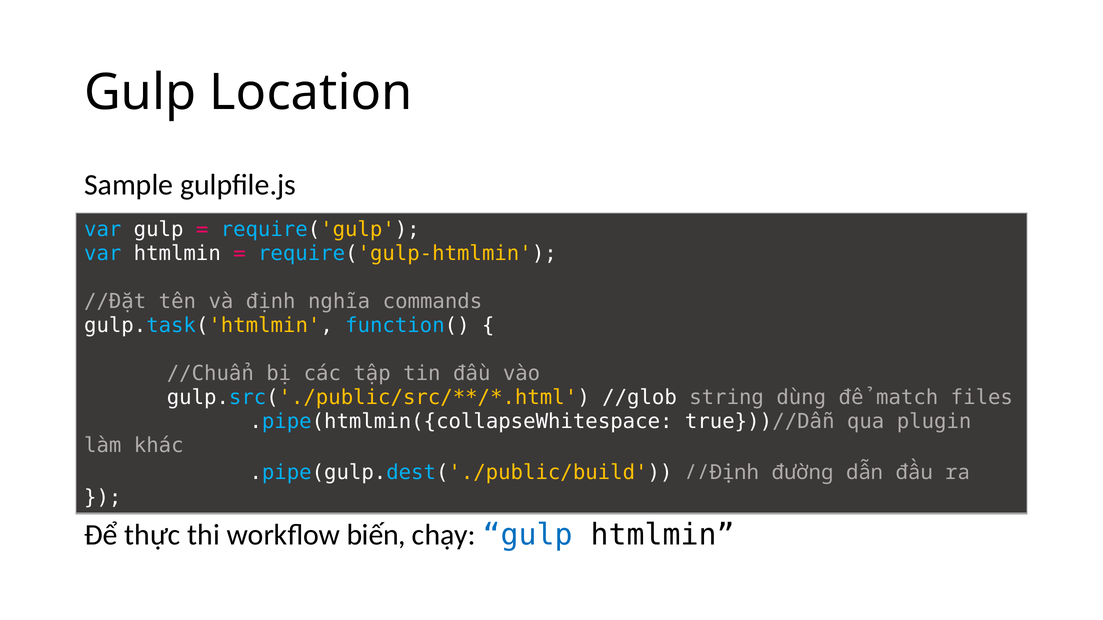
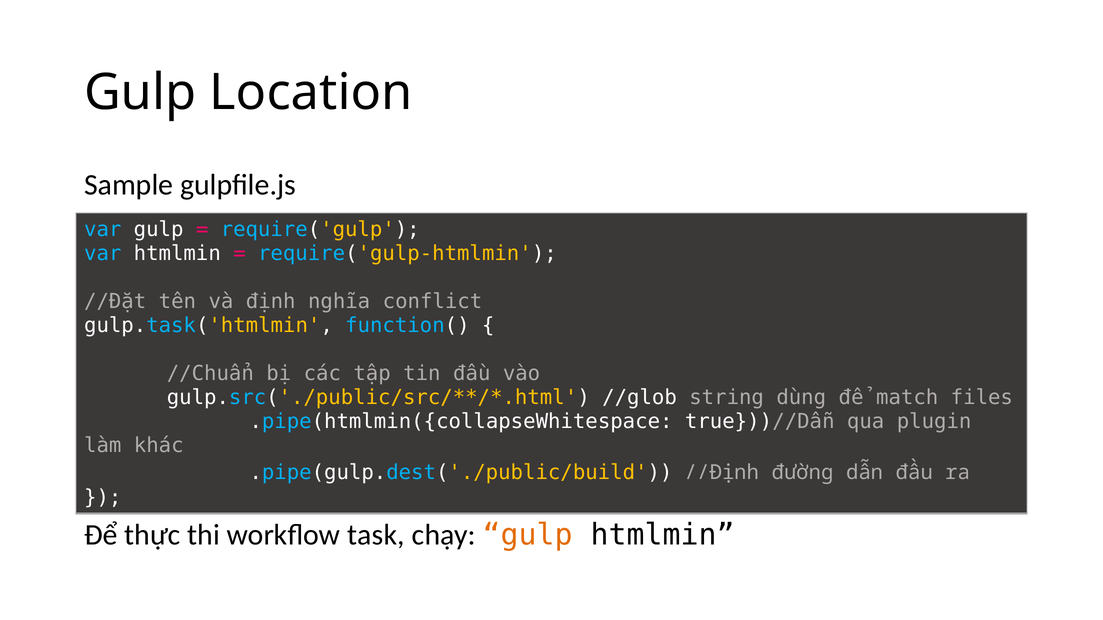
commands: commands -> conflict
biến: biến -> task
gulp at (528, 535) colour: blue -> orange
